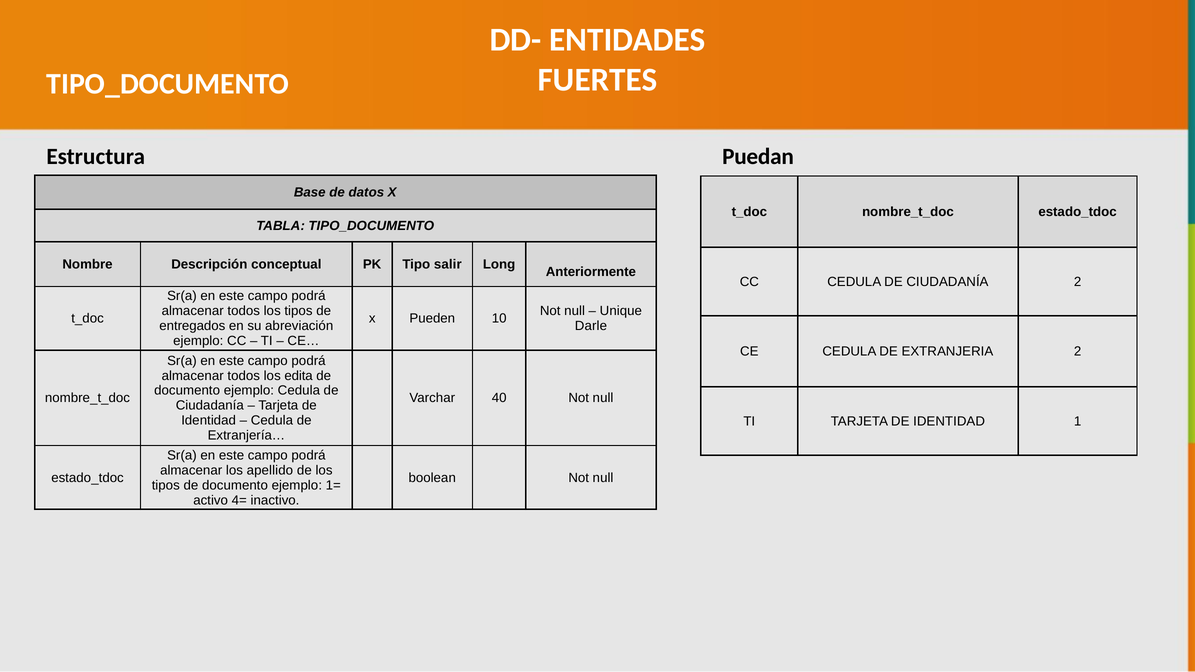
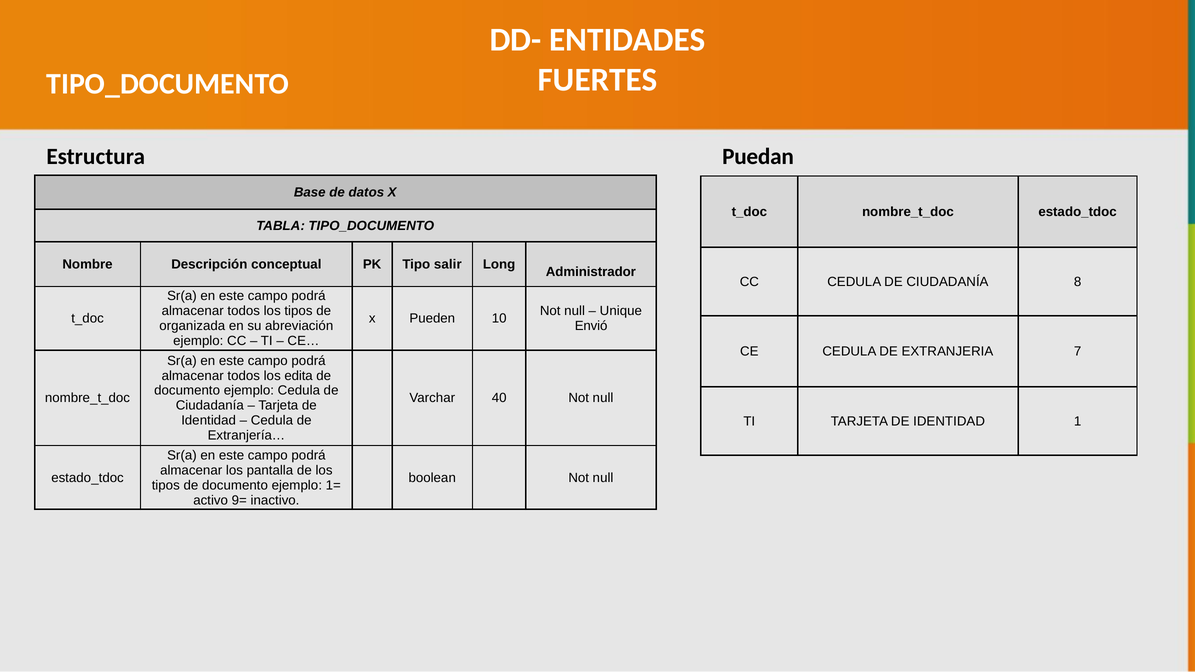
Anteriormente: Anteriormente -> Administrador
CIUDADANÍA 2: 2 -> 8
entregados: entregados -> organizada
Darle: Darle -> Envió
EXTRANJERIA 2: 2 -> 7
apellido: apellido -> pantalla
4=: 4= -> 9=
